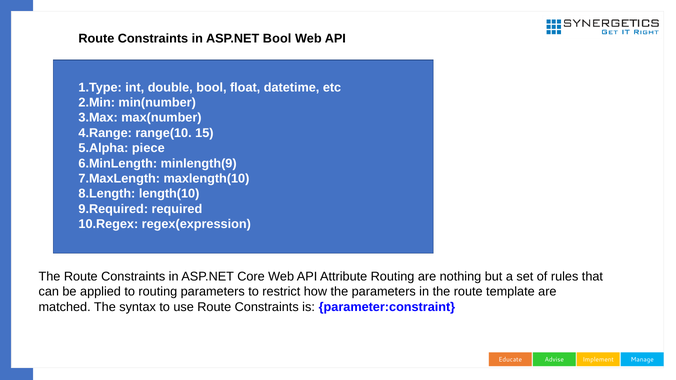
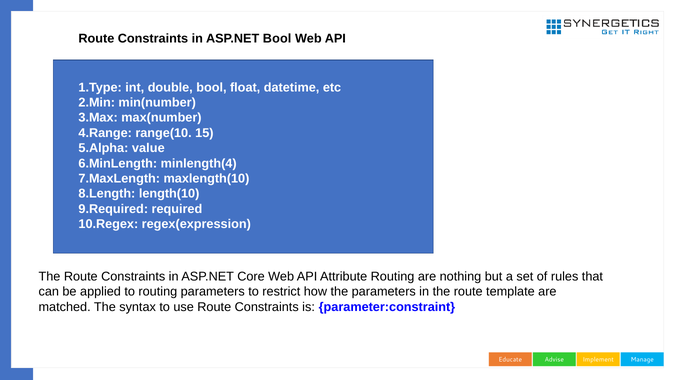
piece: piece -> value
minlength(9: minlength(9 -> minlength(4
